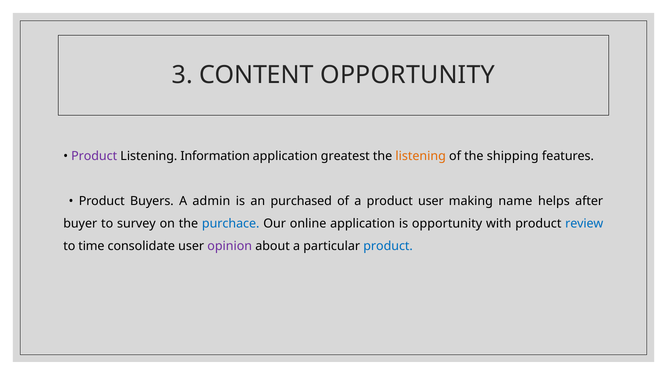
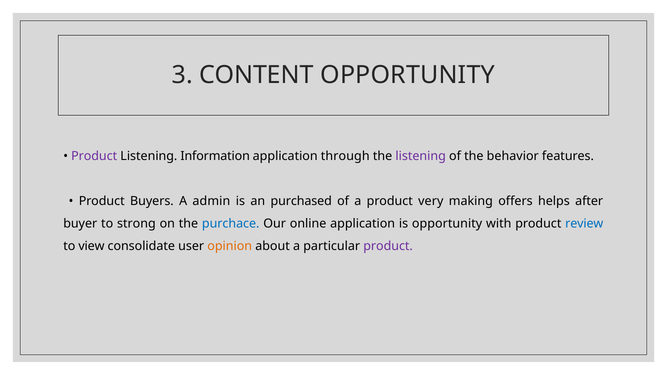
greatest: greatest -> through
listening at (421, 156) colour: orange -> purple
shipping: shipping -> behavior
product user: user -> very
name: name -> offers
survey: survey -> strong
time: time -> view
opinion colour: purple -> orange
product at (388, 246) colour: blue -> purple
